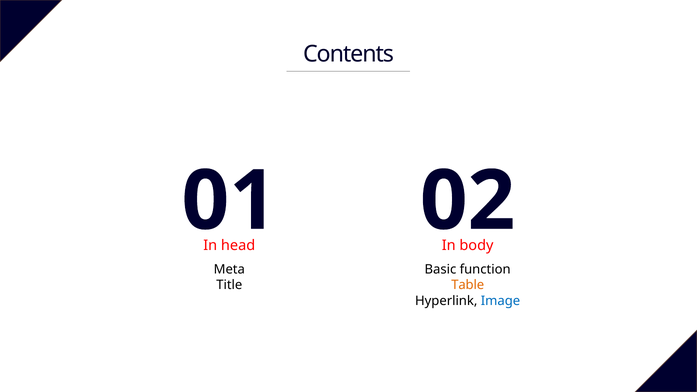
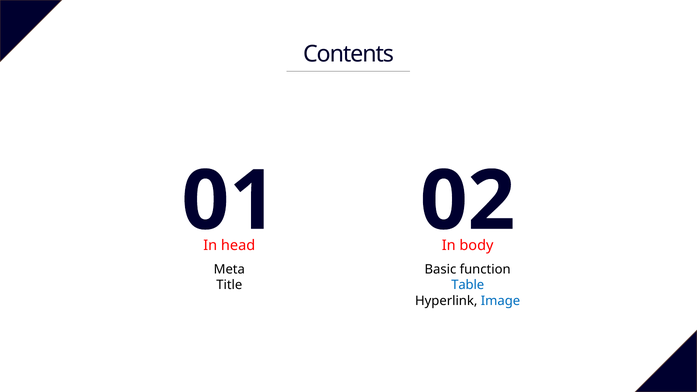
Table colour: orange -> blue
